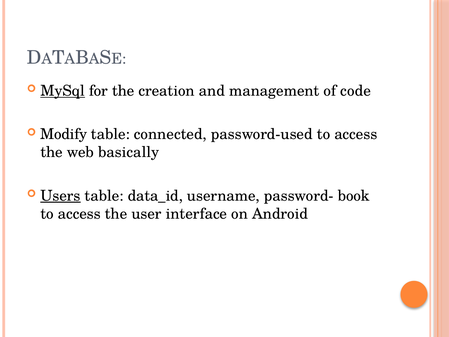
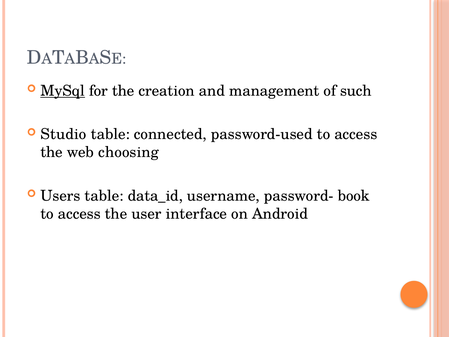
code: code -> such
Modify: Modify -> Studio
basically: basically -> choosing
Users underline: present -> none
